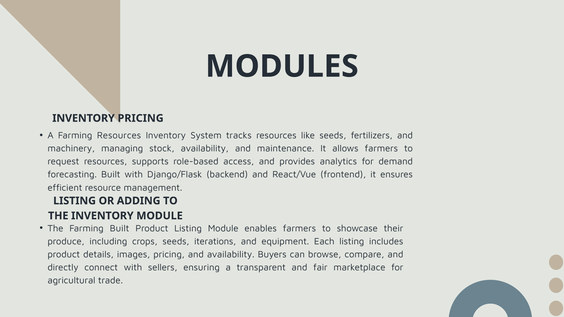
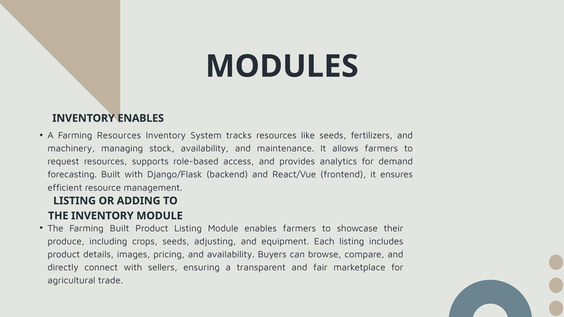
INVENTORY PRICING: PRICING -> ENABLES
iterations: iterations -> adjusting
